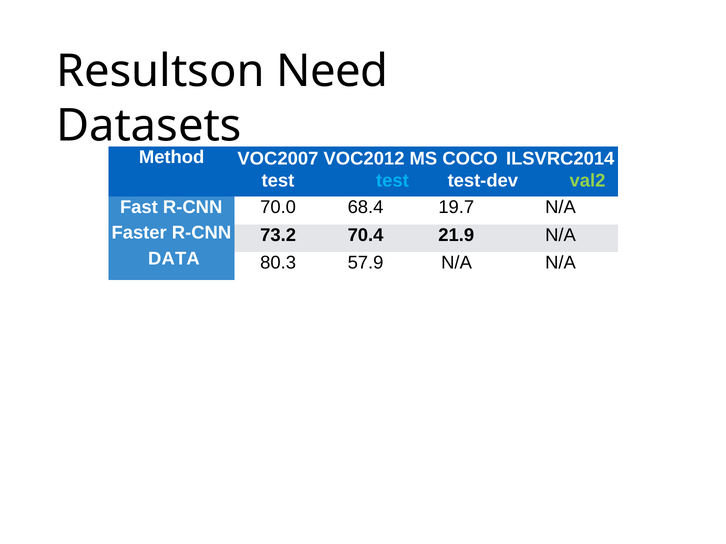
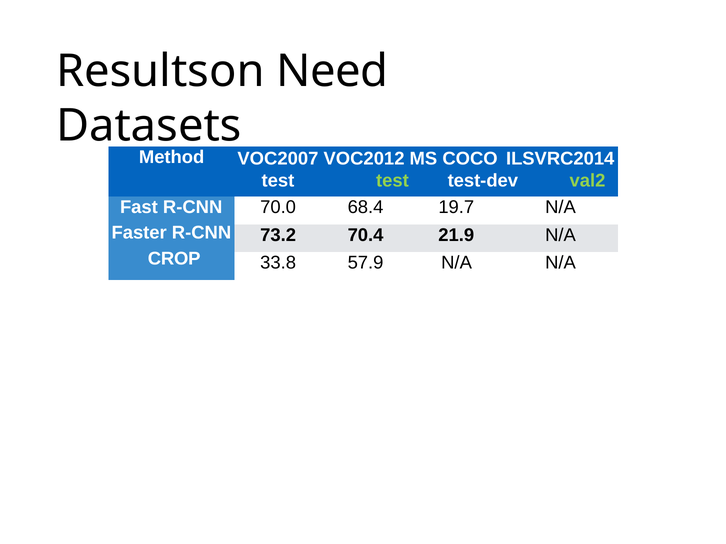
test at (392, 181) colour: light blue -> light green
DATA: DATA -> CROP
80.3: 80.3 -> 33.8
